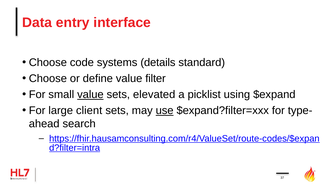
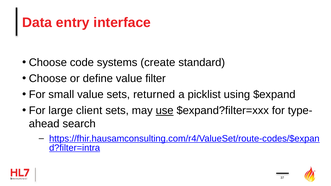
details: details -> create
value at (90, 95) underline: present -> none
elevated: elevated -> returned
